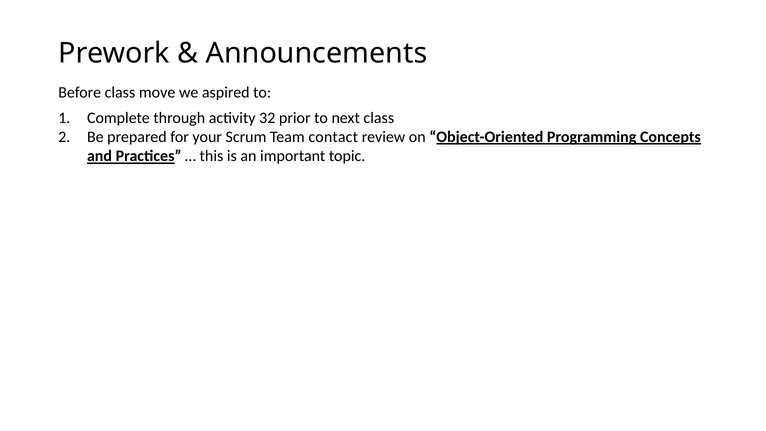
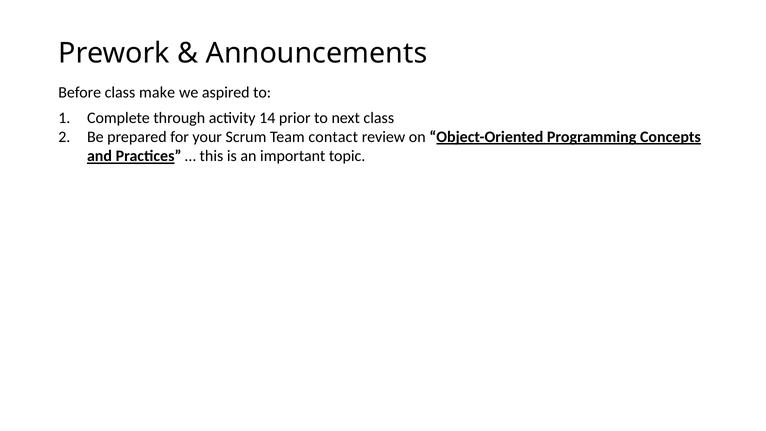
move: move -> make
32: 32 -> 14
